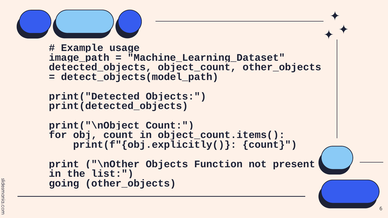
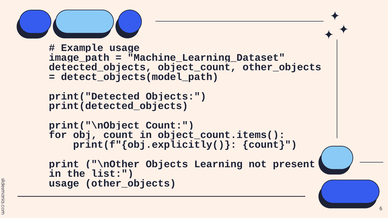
Function: Function -> Learning
going at (64, 184): going -> usage
